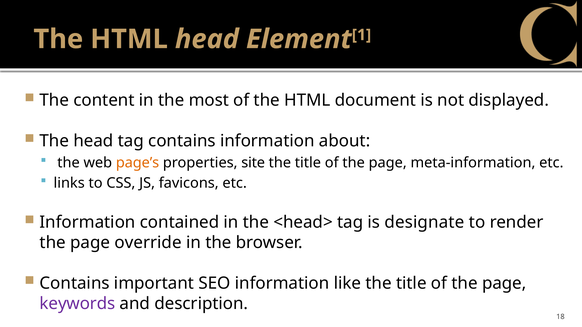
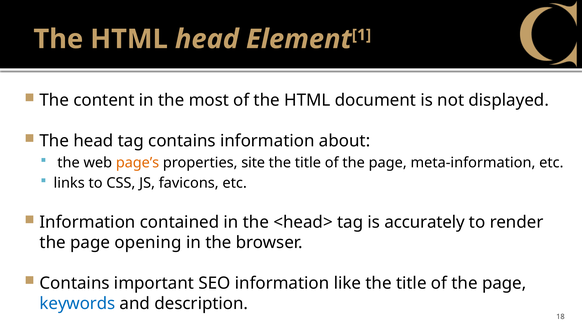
designate: designate -> accurately
override: override -> opening
keywords colour: purple -> blue
